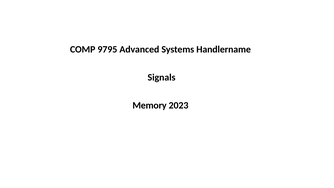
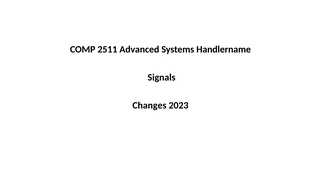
9795: 9795 -> 2511
Memory: Memory -> Changes
